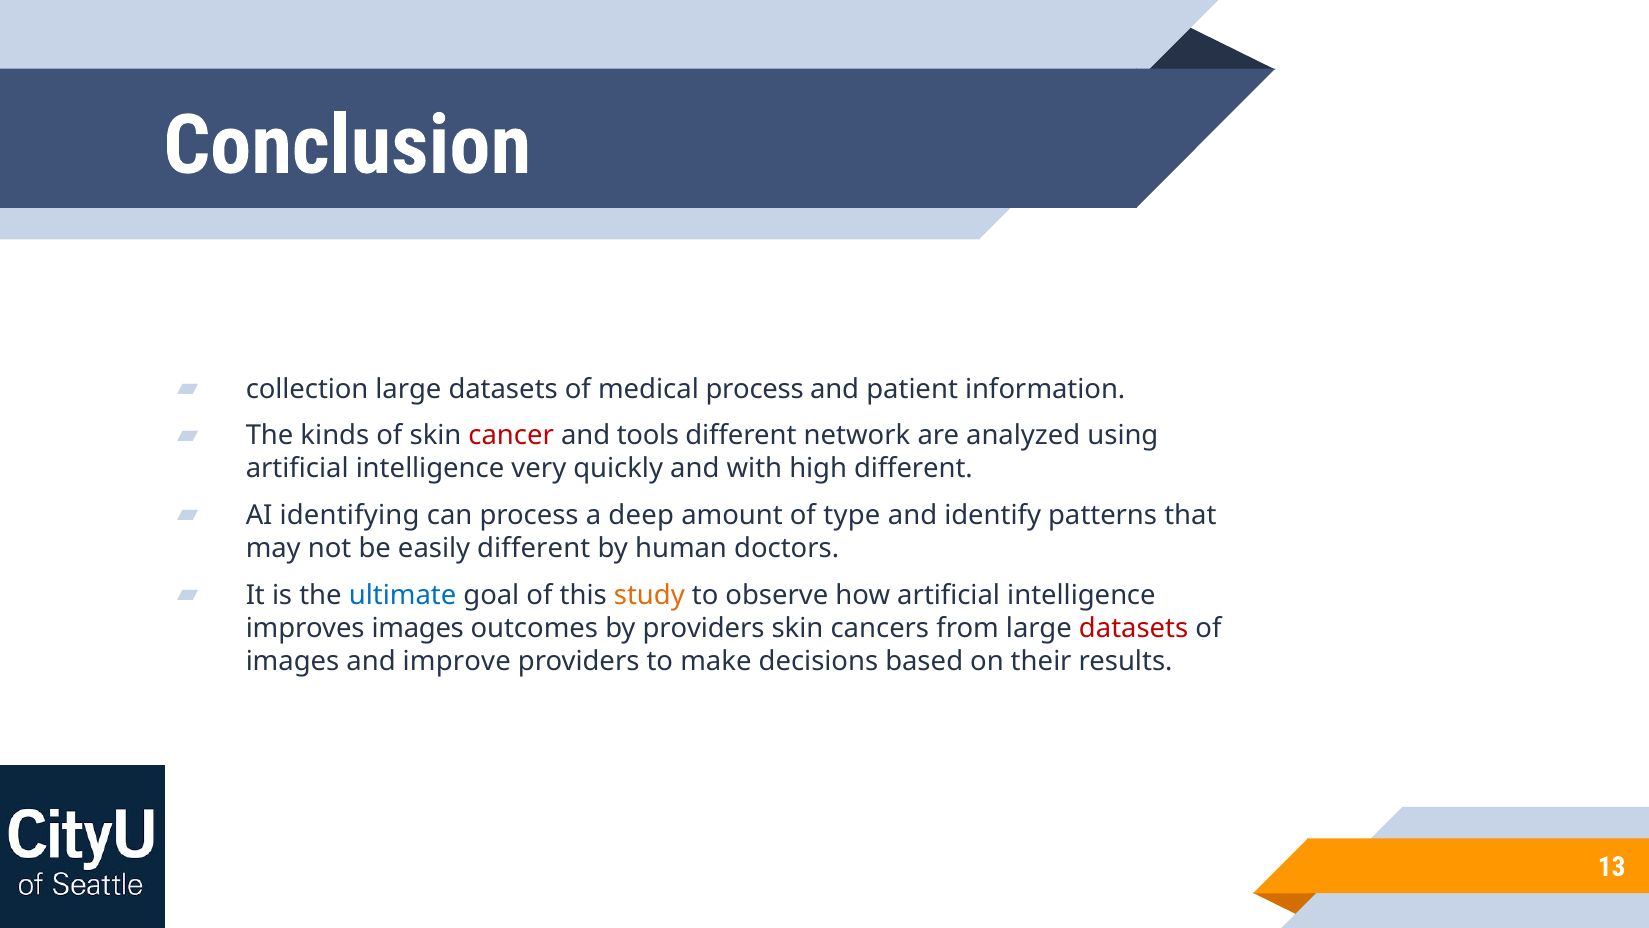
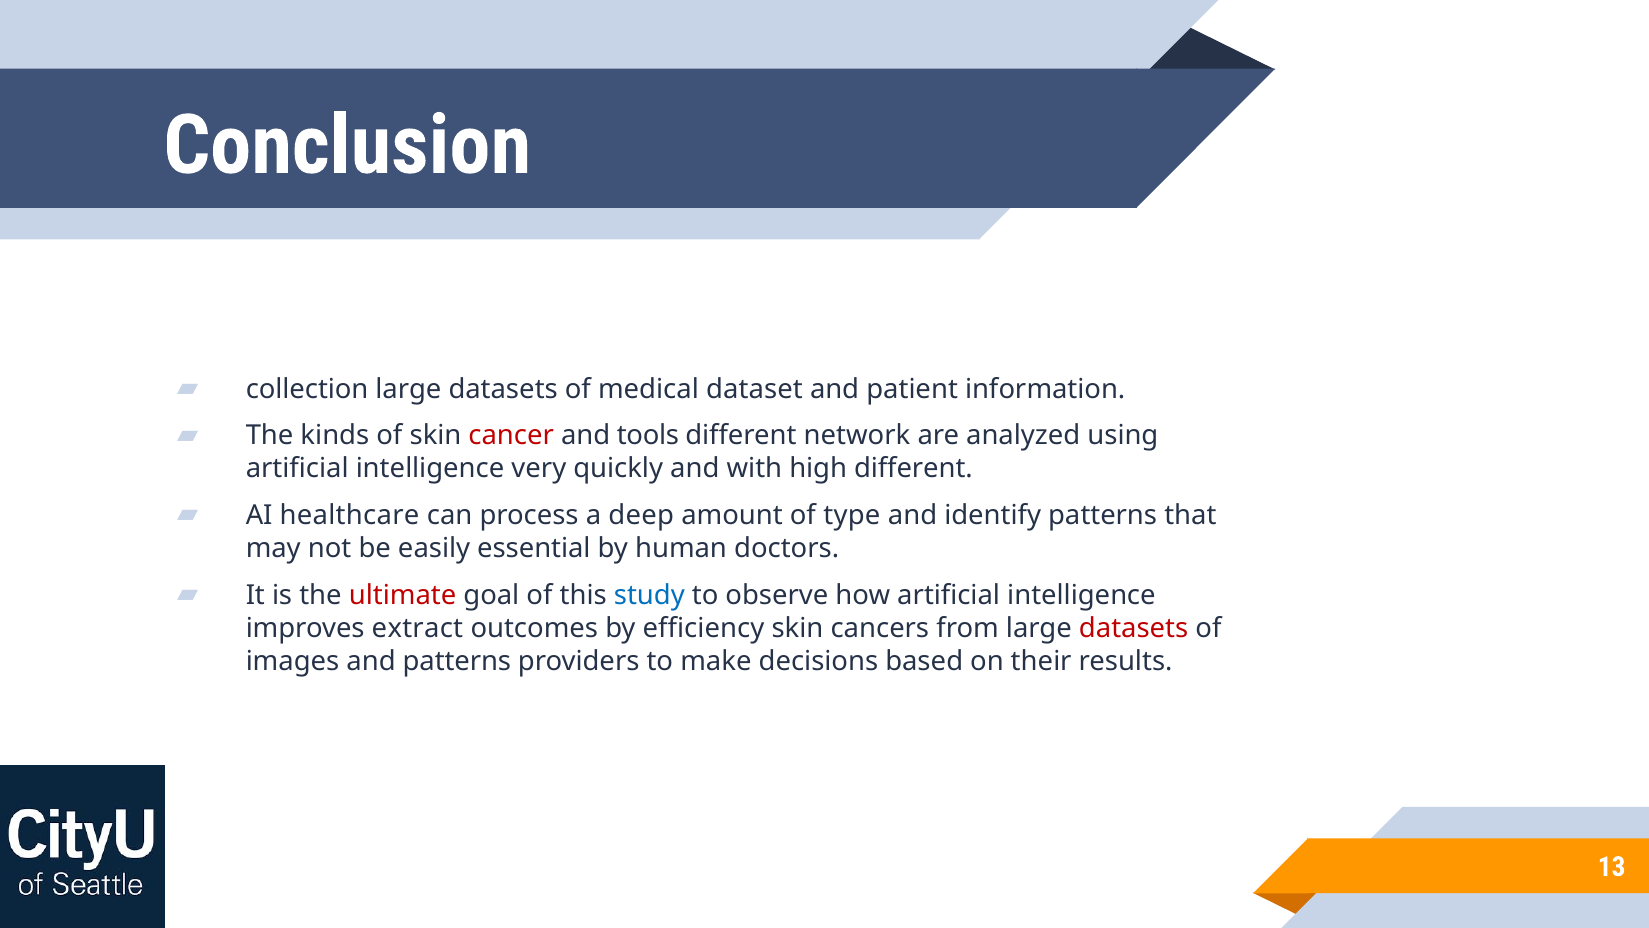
medical process: process -> dataset
identifying: identifying -> healthcare
easily different: different -> essential
ultimate colour: blue -> red
study colour: orange -> blue
improves images: images -> extract
by providers: providers -> efficiency
and improve: improve -> patterns
